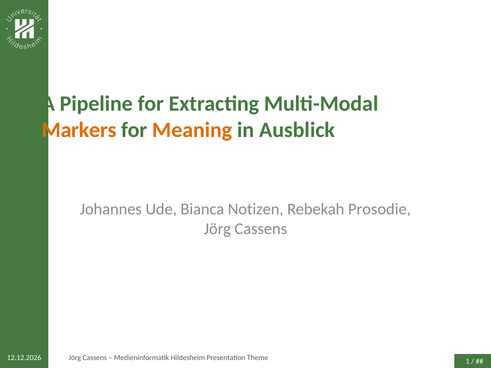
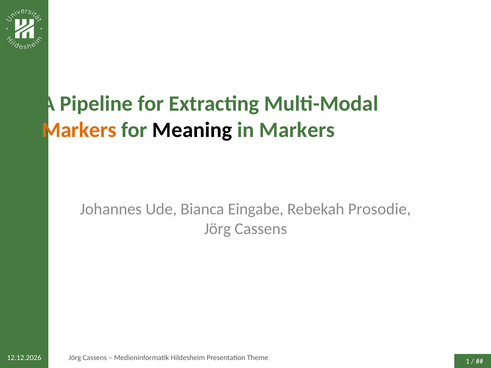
Meaning colour: orange -> black
in Ausblick: Ausblick -> Markers
Notizen: Notizen -> Eingabe
